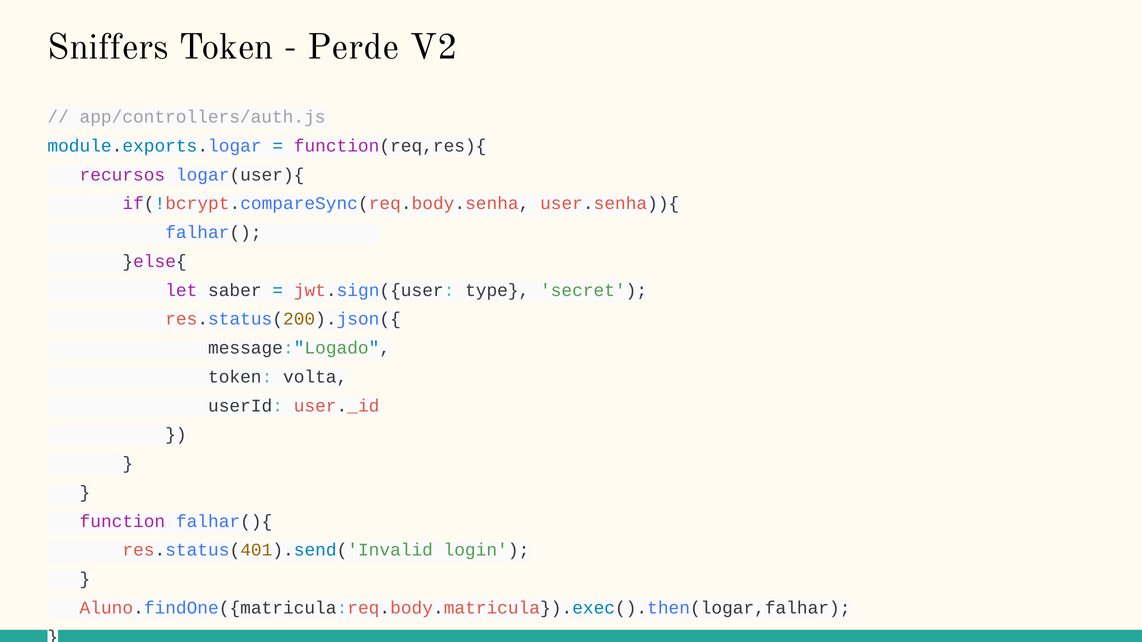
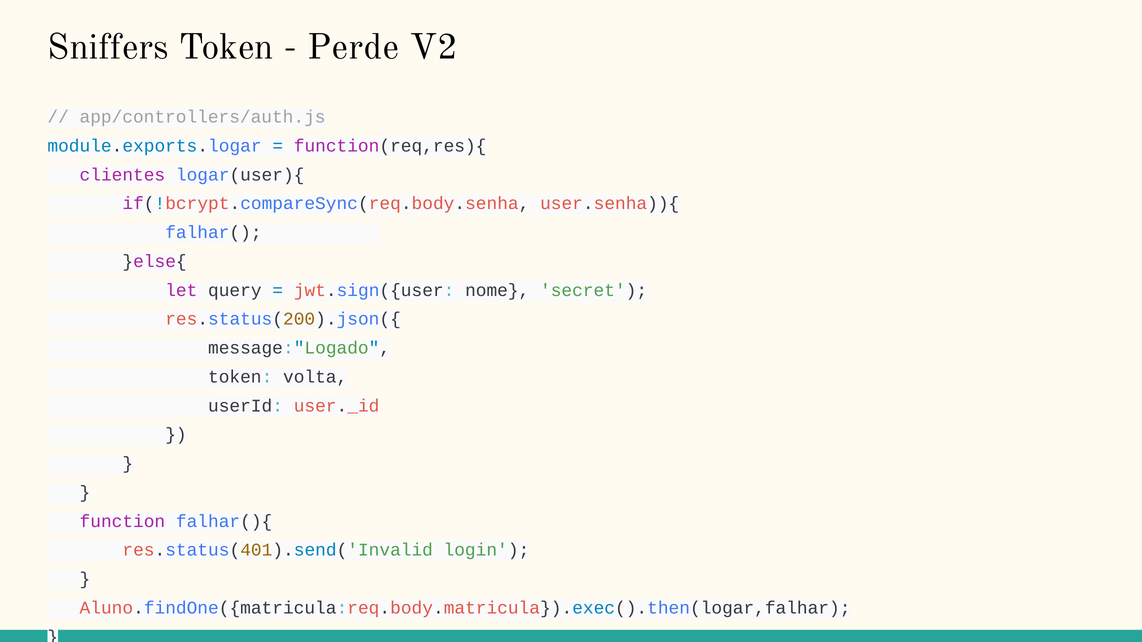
recursos: recursos -> clientes
saber: saber -> query
type: type -> nome
